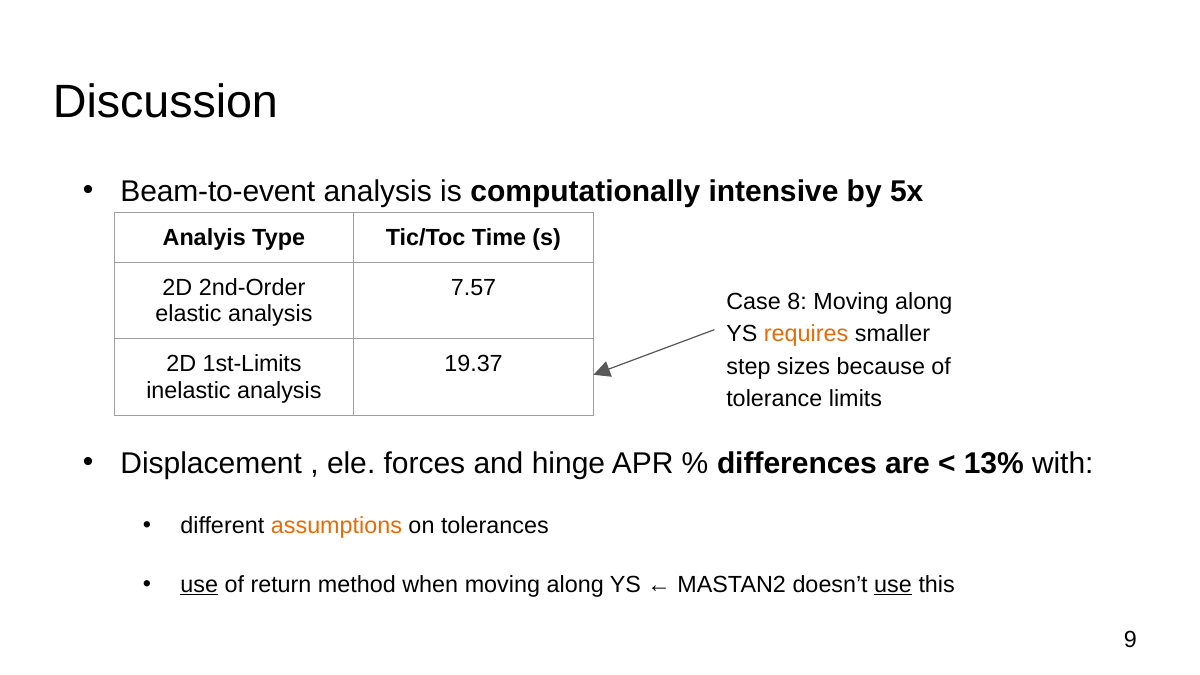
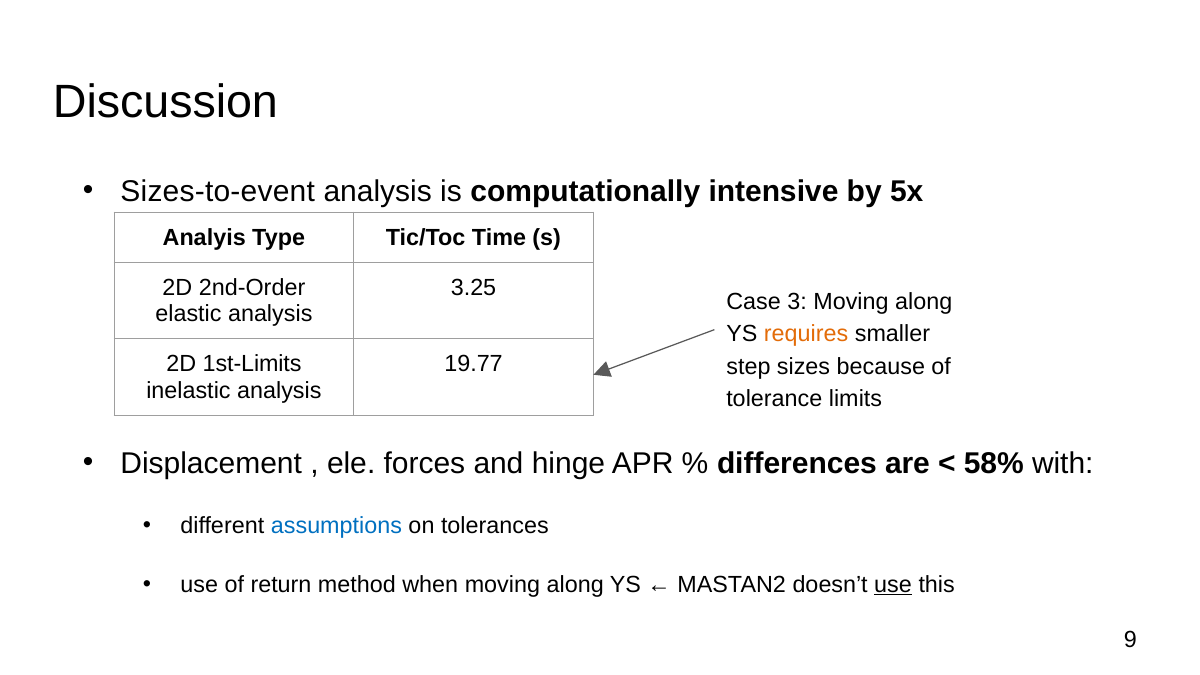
Beam-to-event: Beam-to-event -> Sizes-to-event
7.57: 7.57 -> 3.25
8: 8 -> 3
19.37: 19.37 -> 19.77
13%: 13% -> 58%
assumptions colour: orange -> blue
use at (199, 585) underline: present -> none
